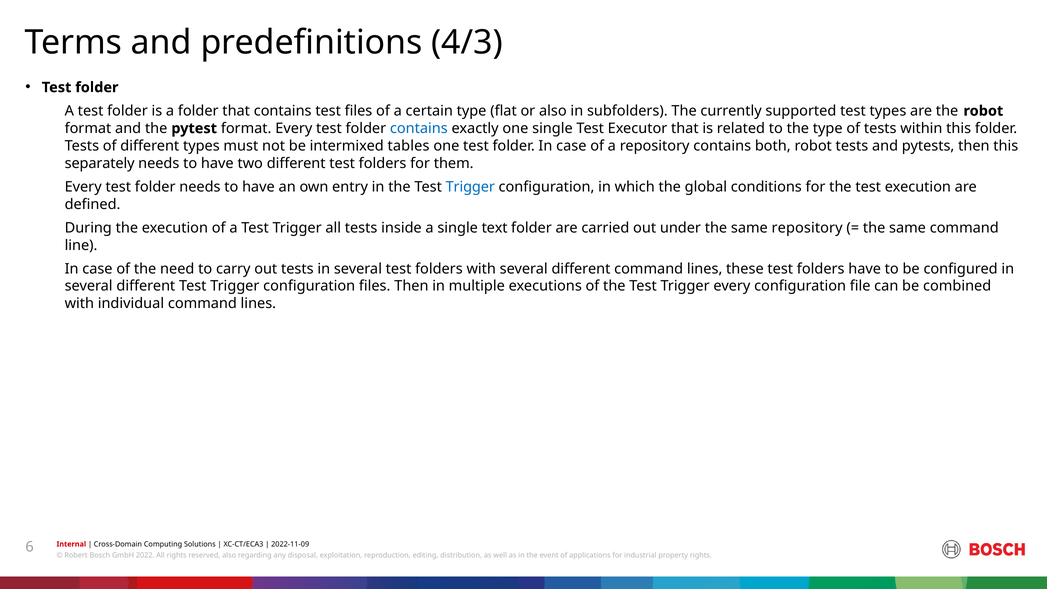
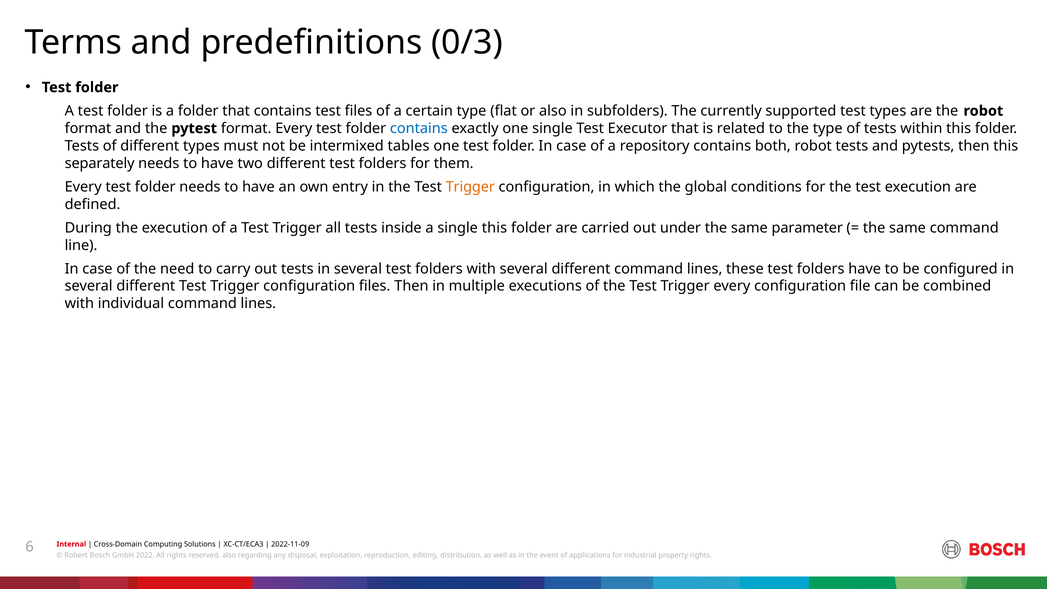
4/3: 4/3 -> 0/3
Trigger at (470, 187) colour: blue -> orange
single text: text -> this
same repository: repository -> parameter
